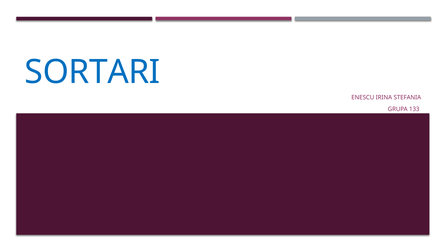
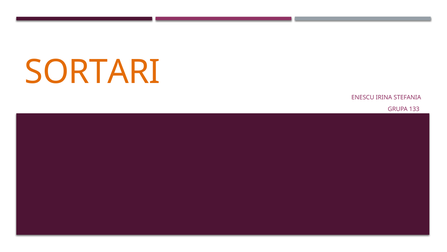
SORTARI colour: blue -> orange
